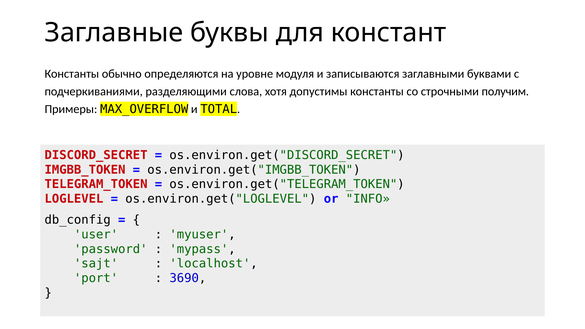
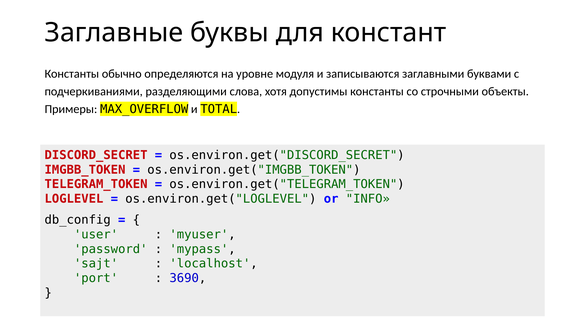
получим: получим -> объекты
